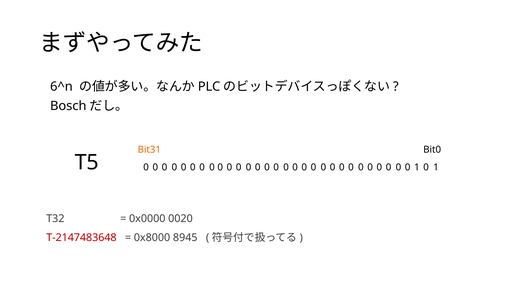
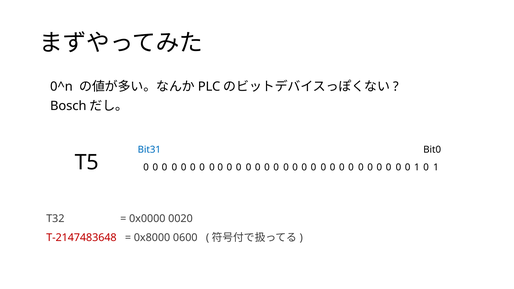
6^n: 6^n -> 0^n
Bit31 colour: orange -> blue
8945: 8945 -> 0600
